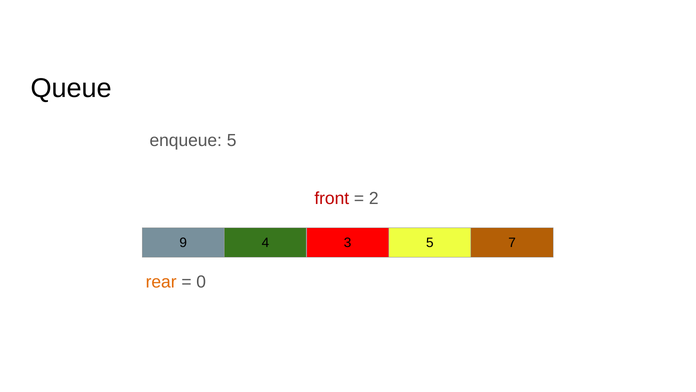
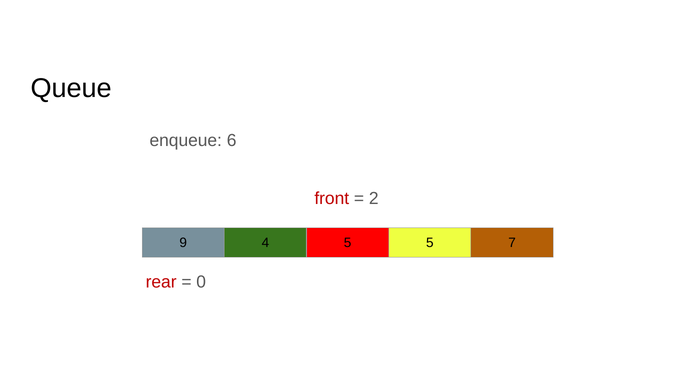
enqueue 5: 5 -> 6
4 3: 3 -> 5
rear colour: orange -> red
